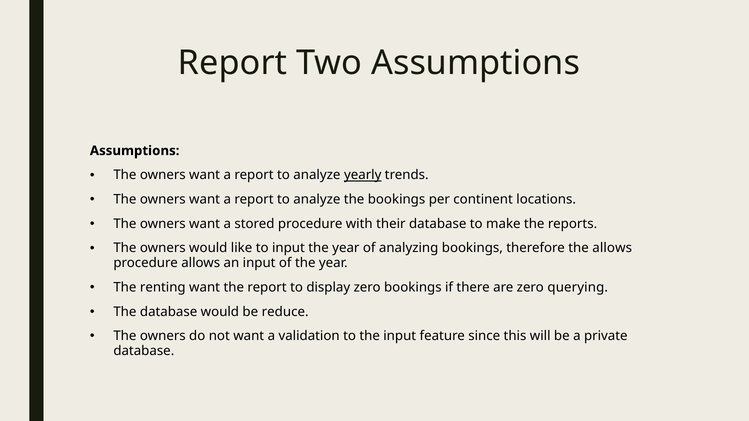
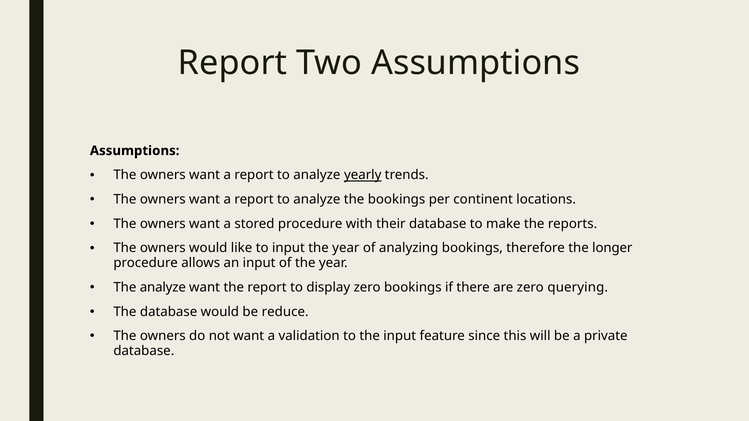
the allows: allows -> longer
The renting: renting -> analyze
